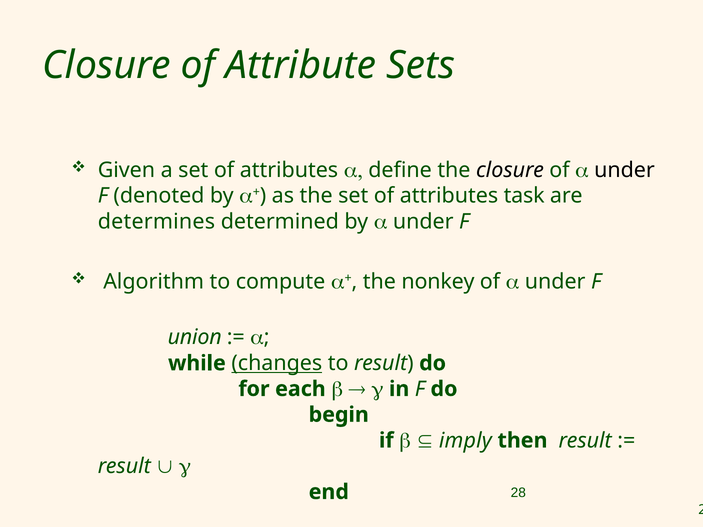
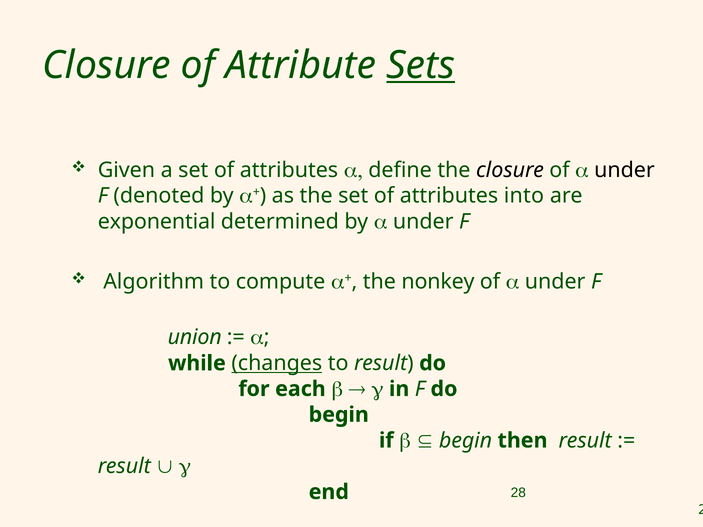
Sets underline: none -> present
task: task -> into
determines: determines -> exponential
imply at (465, 441): imply -> begin
